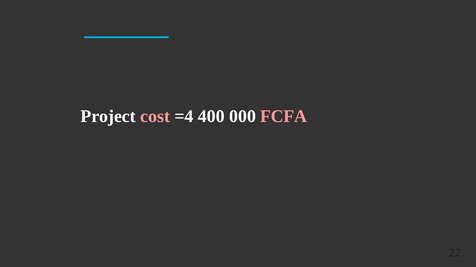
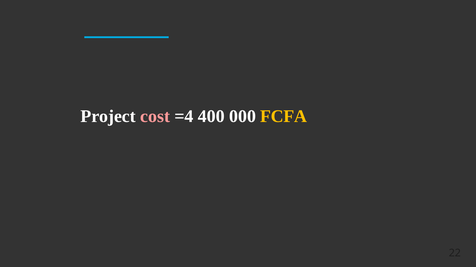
FCFA colour: pink -> yellow
